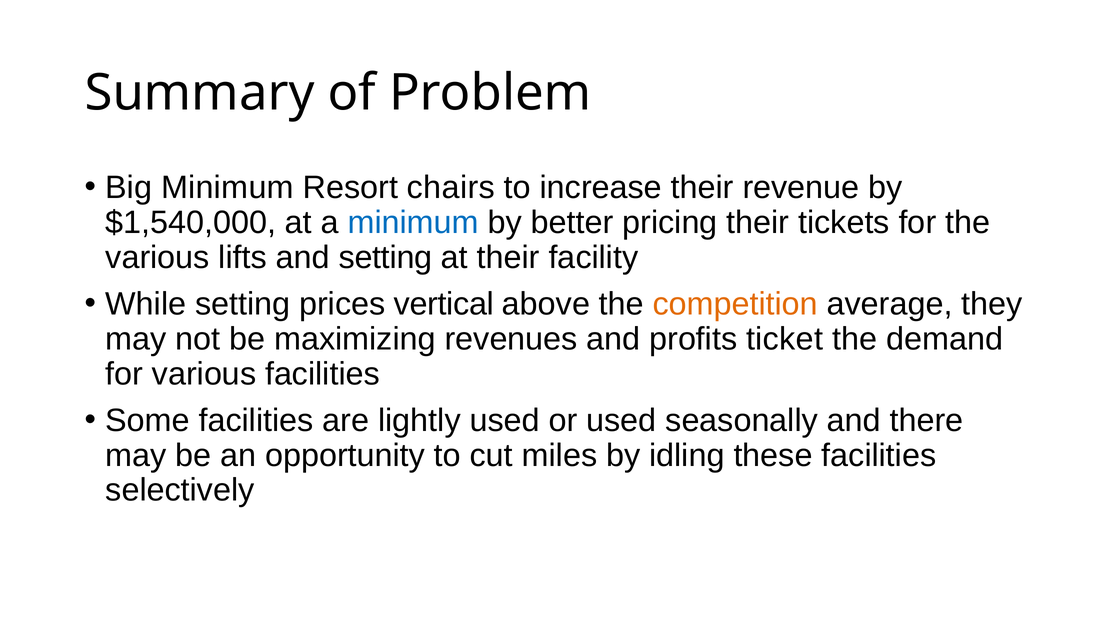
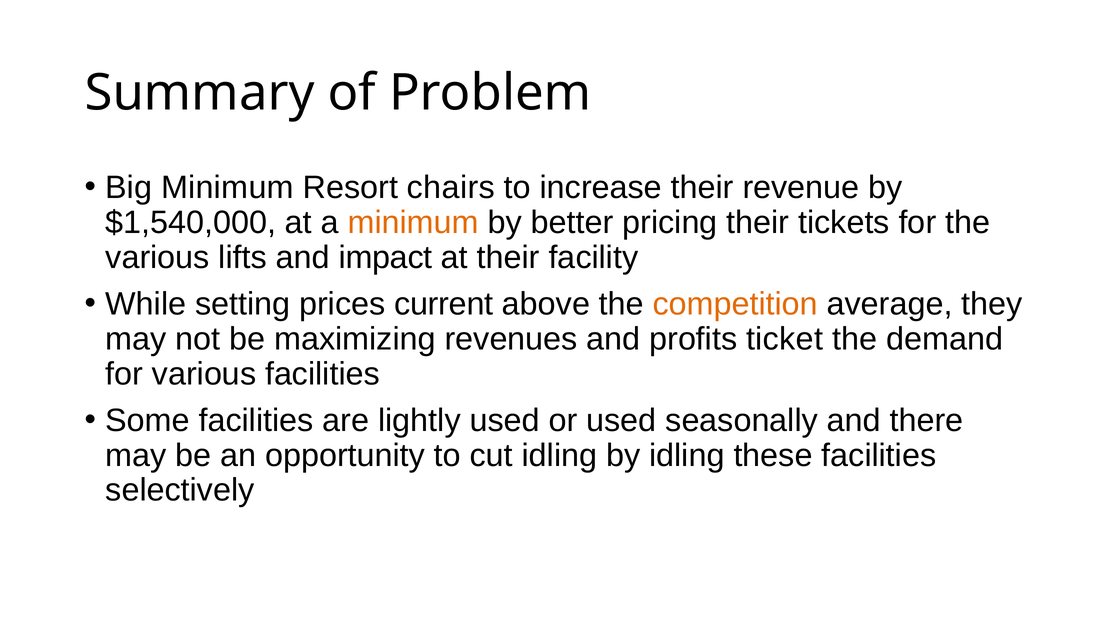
minimum at (413, 223) colour: blue -> orange
and setting: setting -> impact
vertical: vertical -> current
cut miles: miles -> idling
